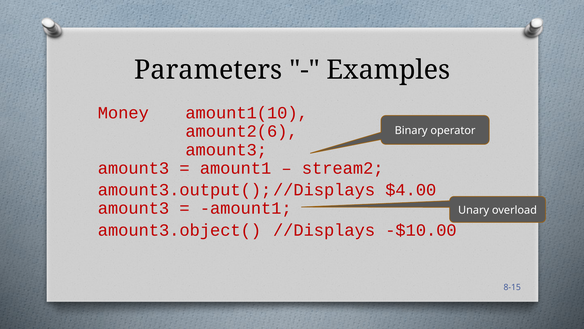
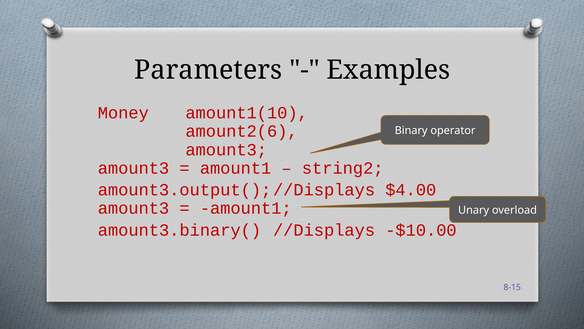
stream2: stream2 -> string2
amount3.object(: amount3.object( -> amount3.binary(
